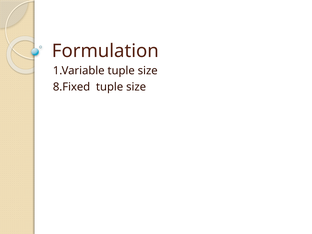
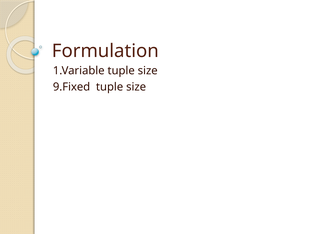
8.Fixed: 8.Fixed -> 9.Fixed
